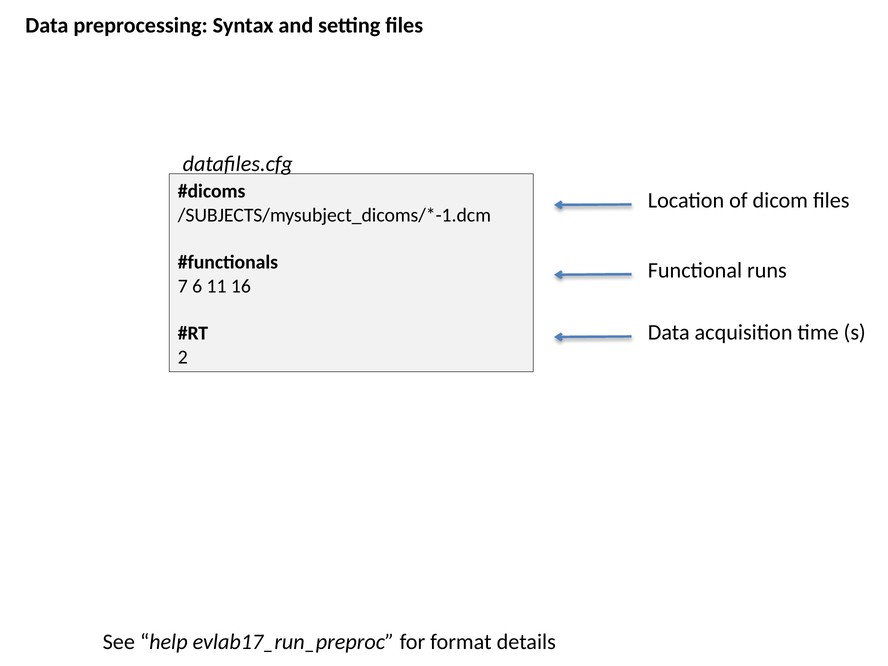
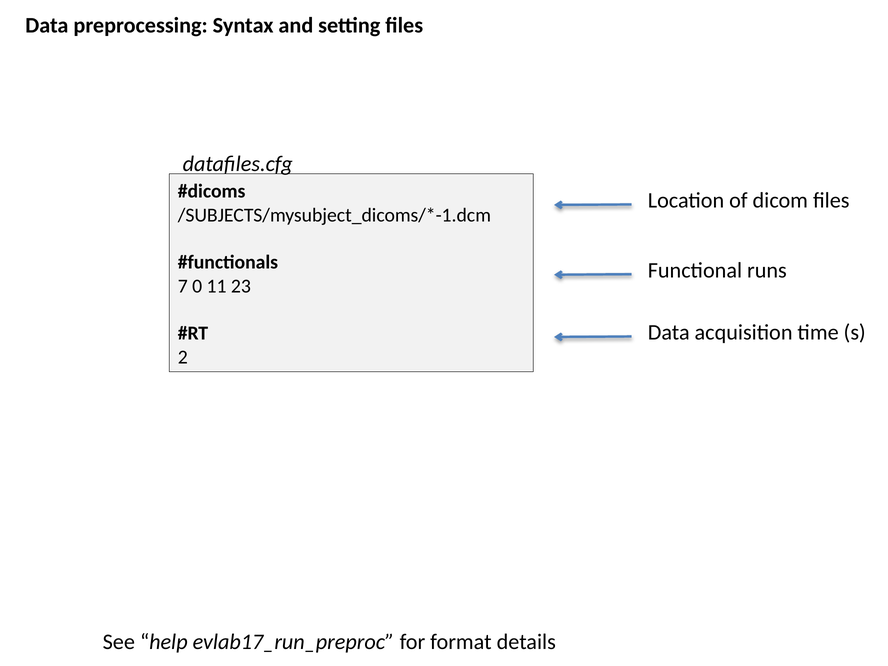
6: 6 -> 0
16: 16 -> 23
